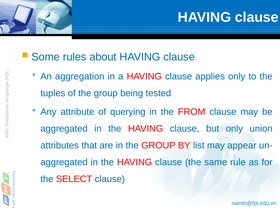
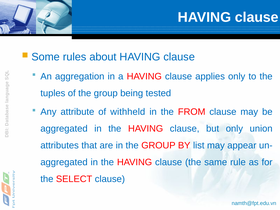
querying: querying -> withheld
